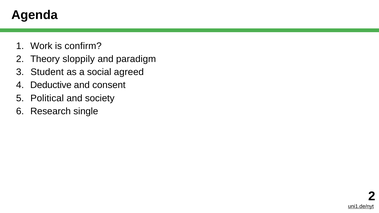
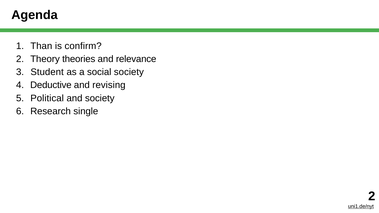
Work: Work -> Than
sloppily: sloppily -> theories
paradigm: paradigm -> relevance
social agreed: agreed -> society
consent: consent -> revising
